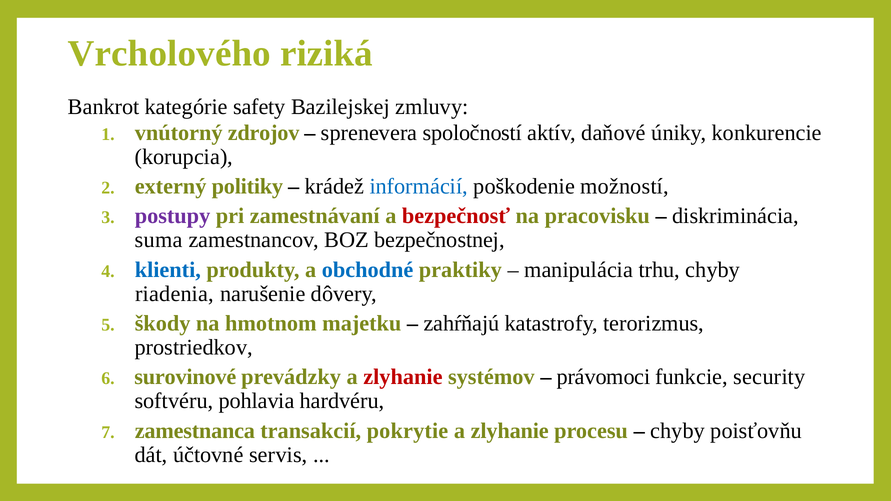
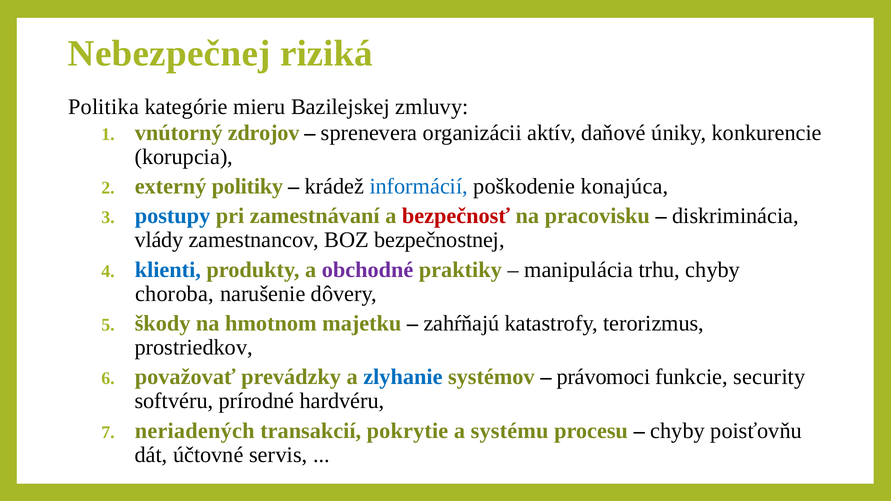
Vrcholového: Vrcholového -> Nebezpečnej
Bankrot: Bankrot -> Politika
safety: safety -> mieru
spoločností: spoločností -> organizácii
možností: možností -> konajúca
postupy colour: purple -> blue
suma: suma -> vlády
obchodné colour: blue -> purple
riadenia: riadenia -> choroba
surovinové: surovinové -> považovať
zlyhanie at (403, 377) colour: red -> blue
pohlavia: pohlavia -> prírodné
zamestnanca: zamestnanca -> neriadených
zlyhanie at (510, 431): zlyhanie -> systému
